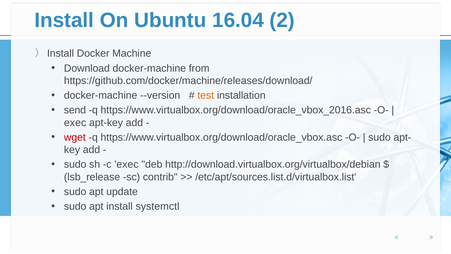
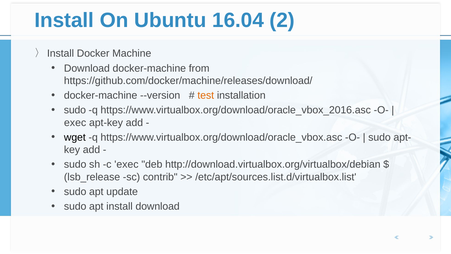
send at (75, 110): send -> sudo
wget colour: red -> black
install systemctl: systemctl -> download
